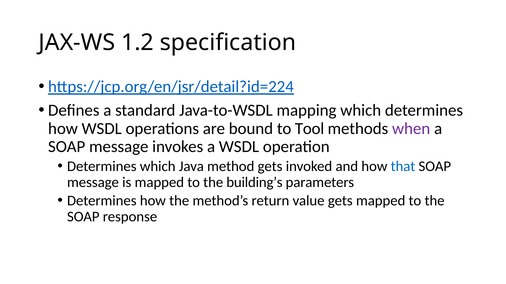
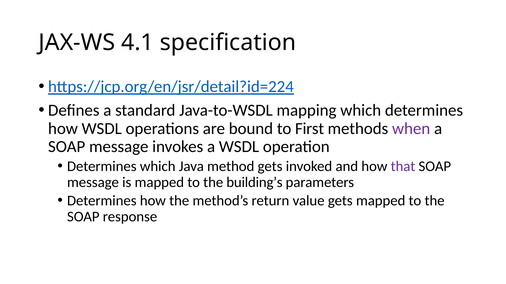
1.2: 1.2 -> 4.1
Tool: Tool -> First
that colour: blue -> purple
